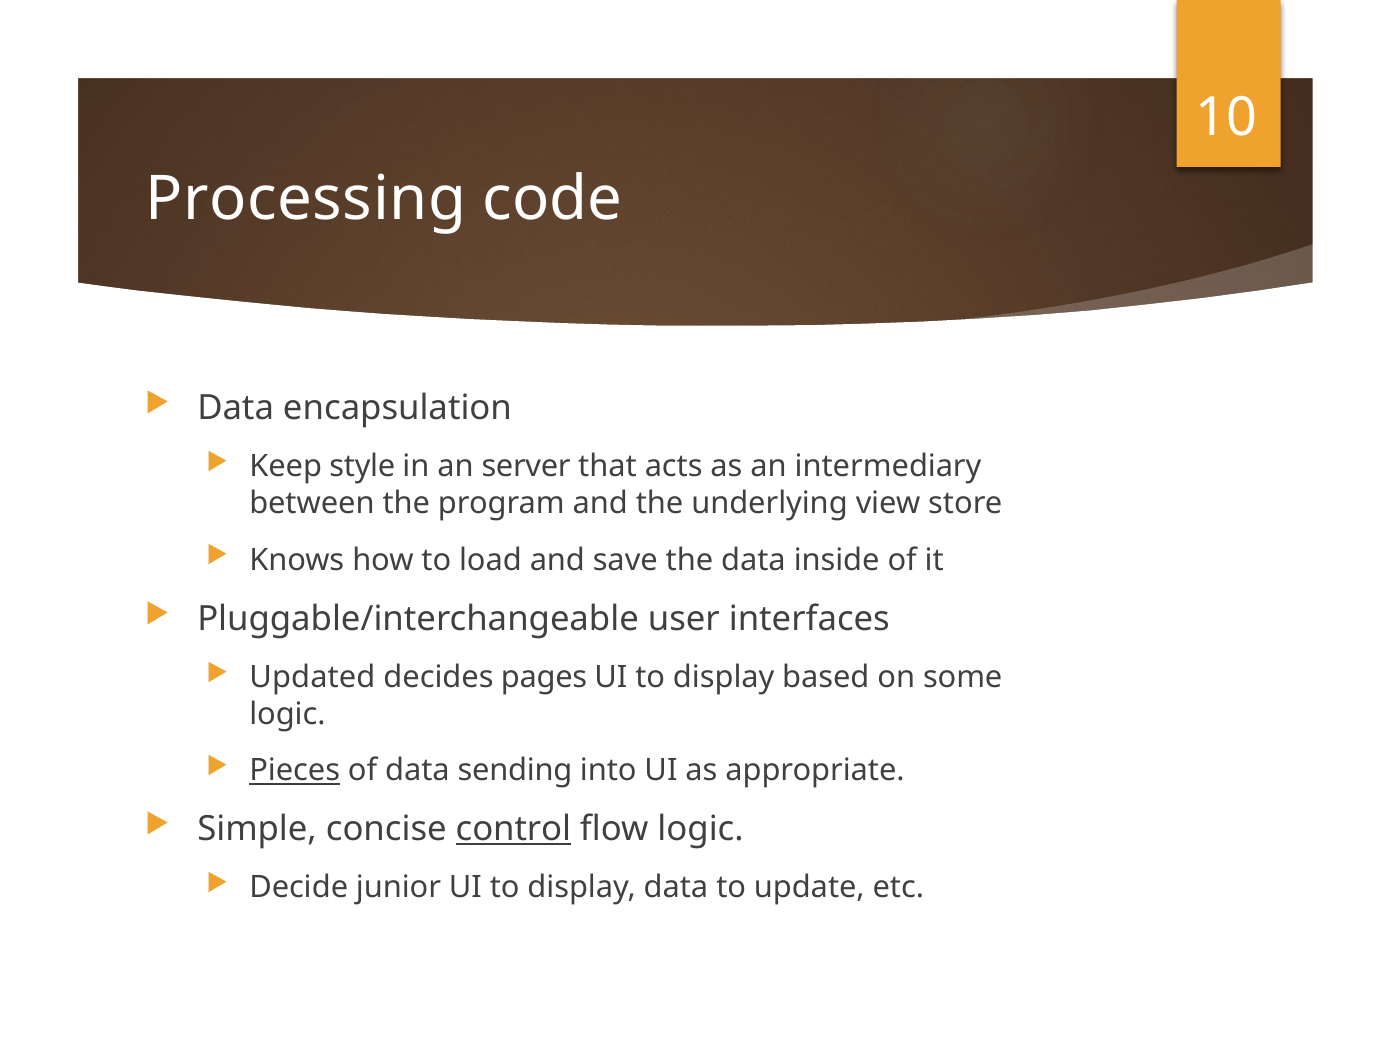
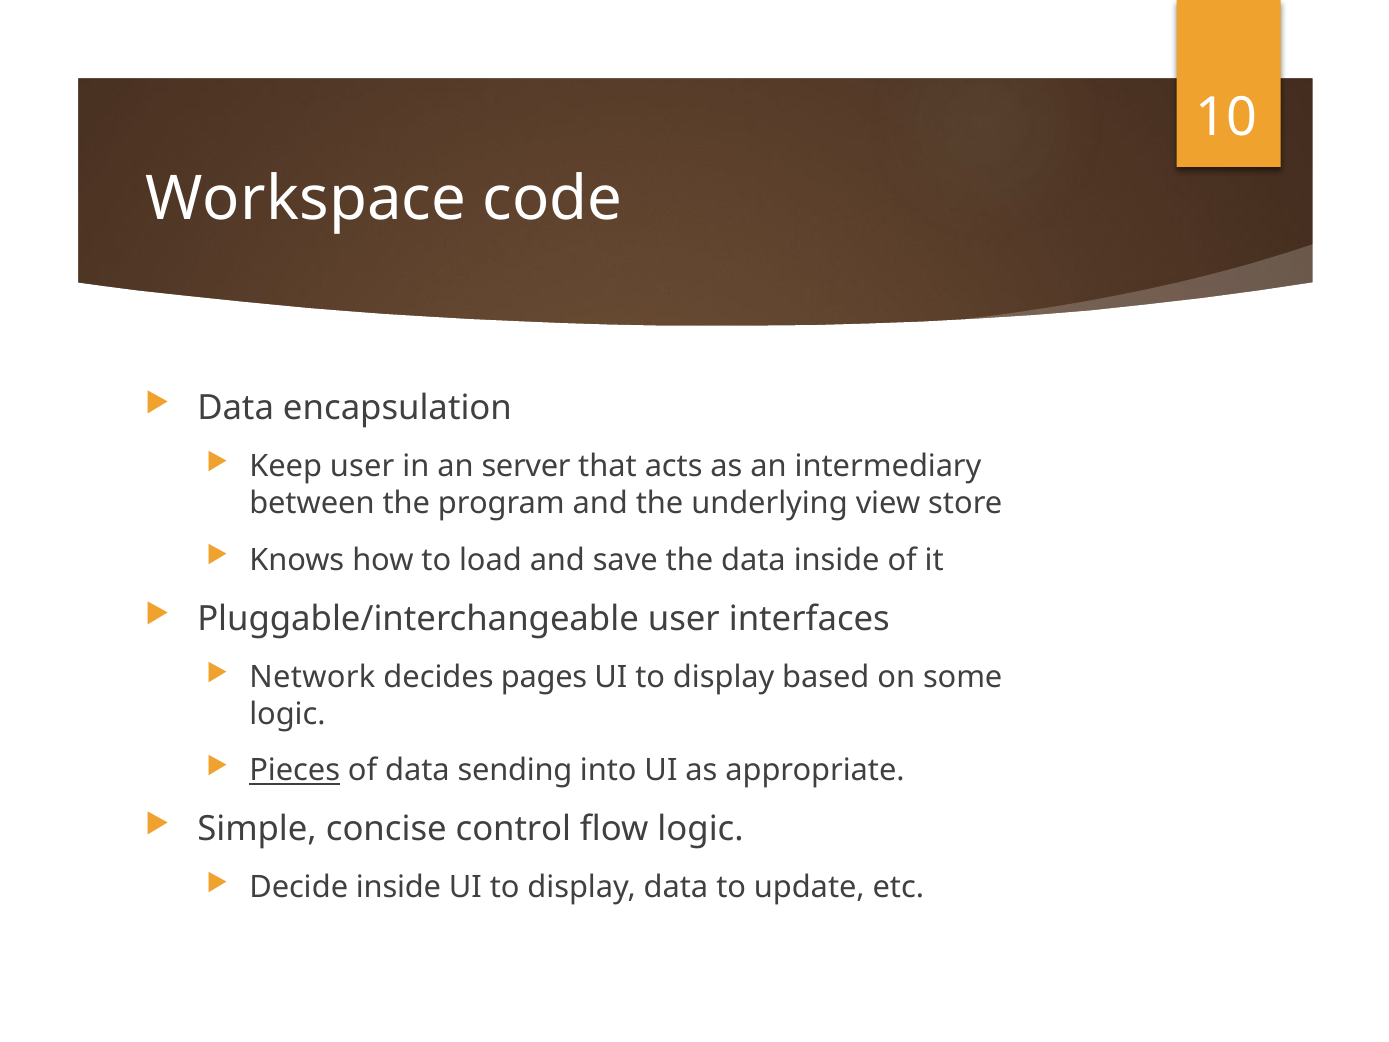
Processing: Processing -> Workspace
Keep style: style -> user
Updated: Updated -> Network
control underline: present -> none
Decide junior: junior -> inside
